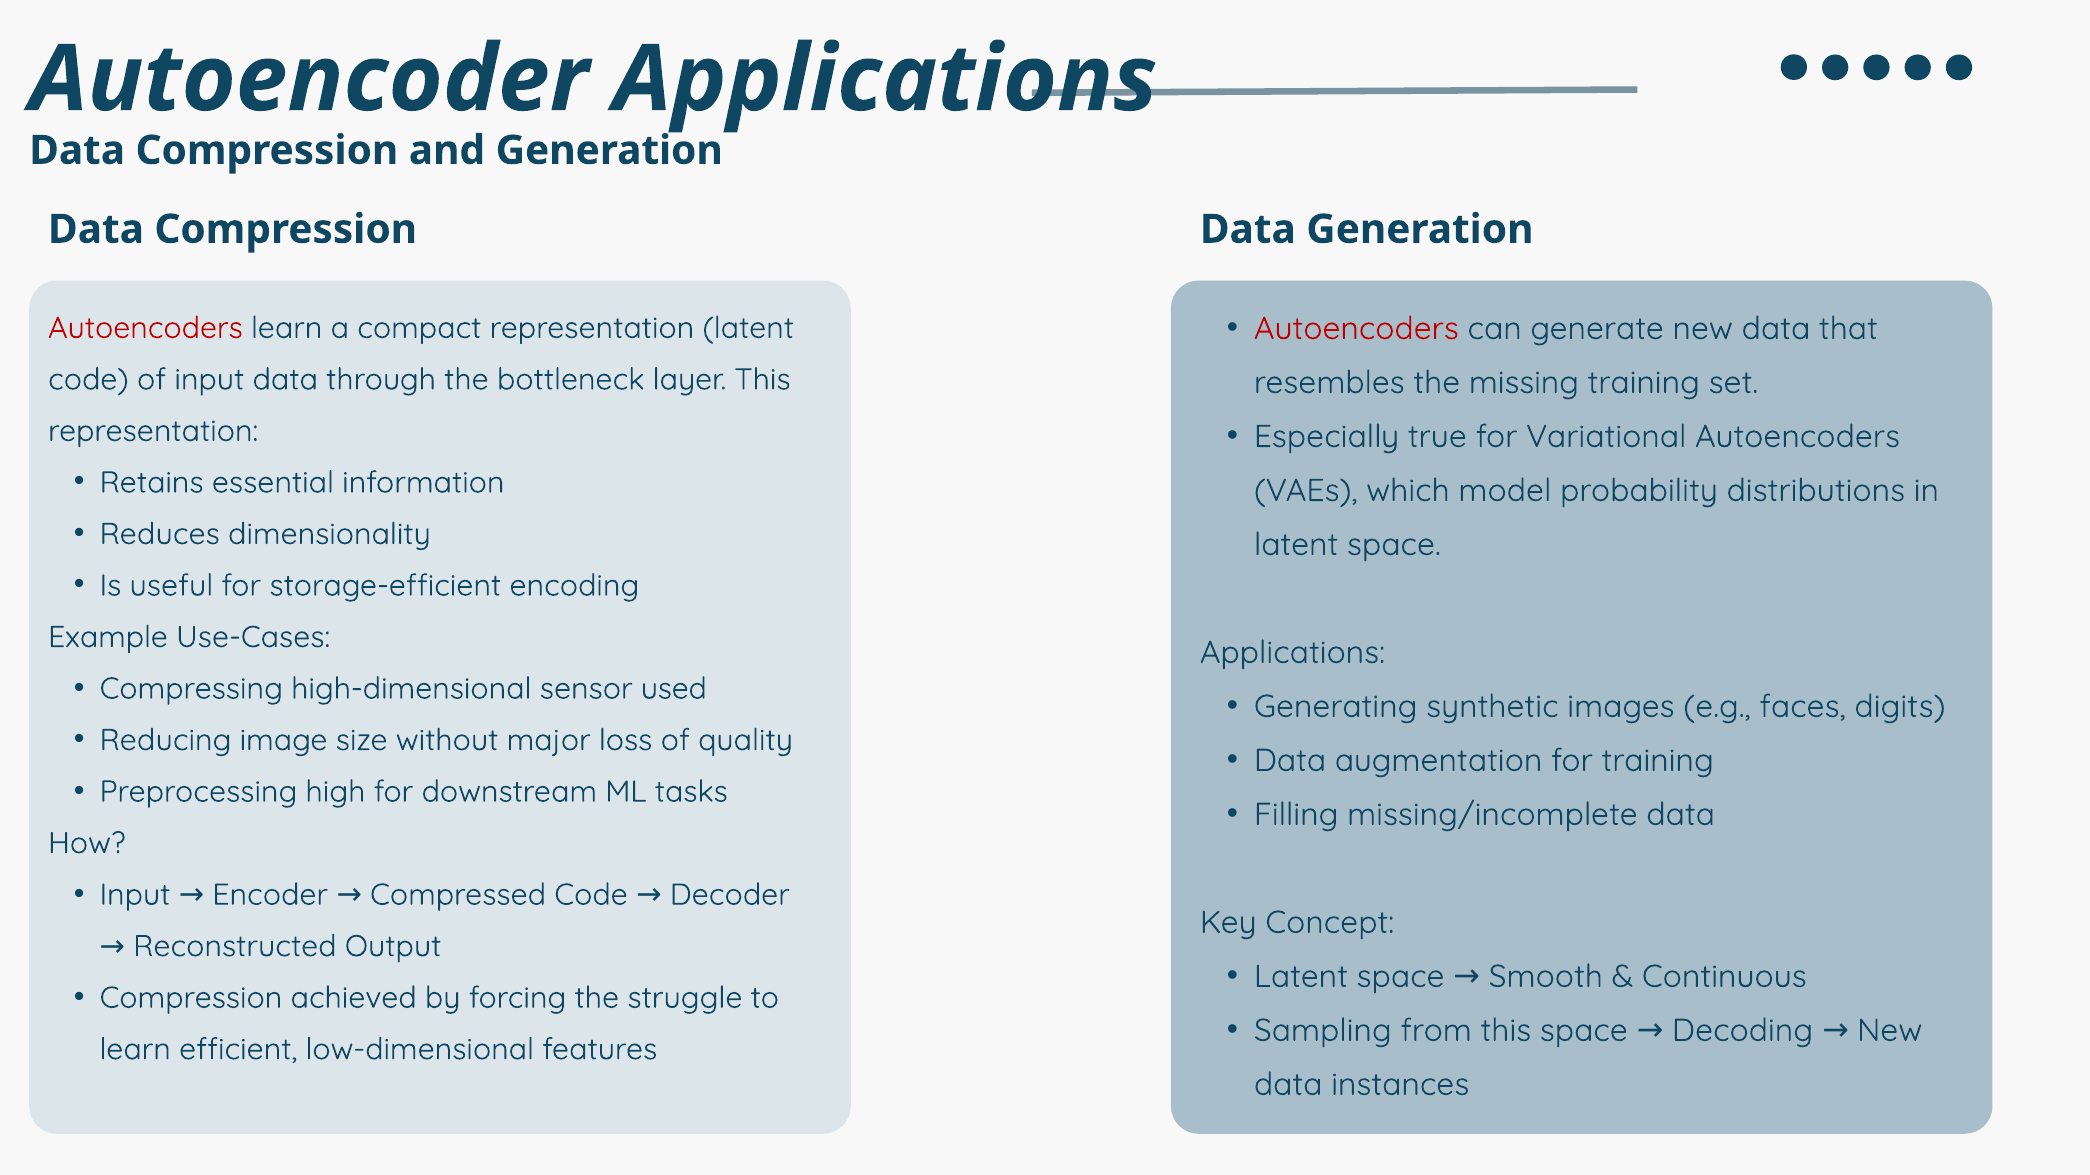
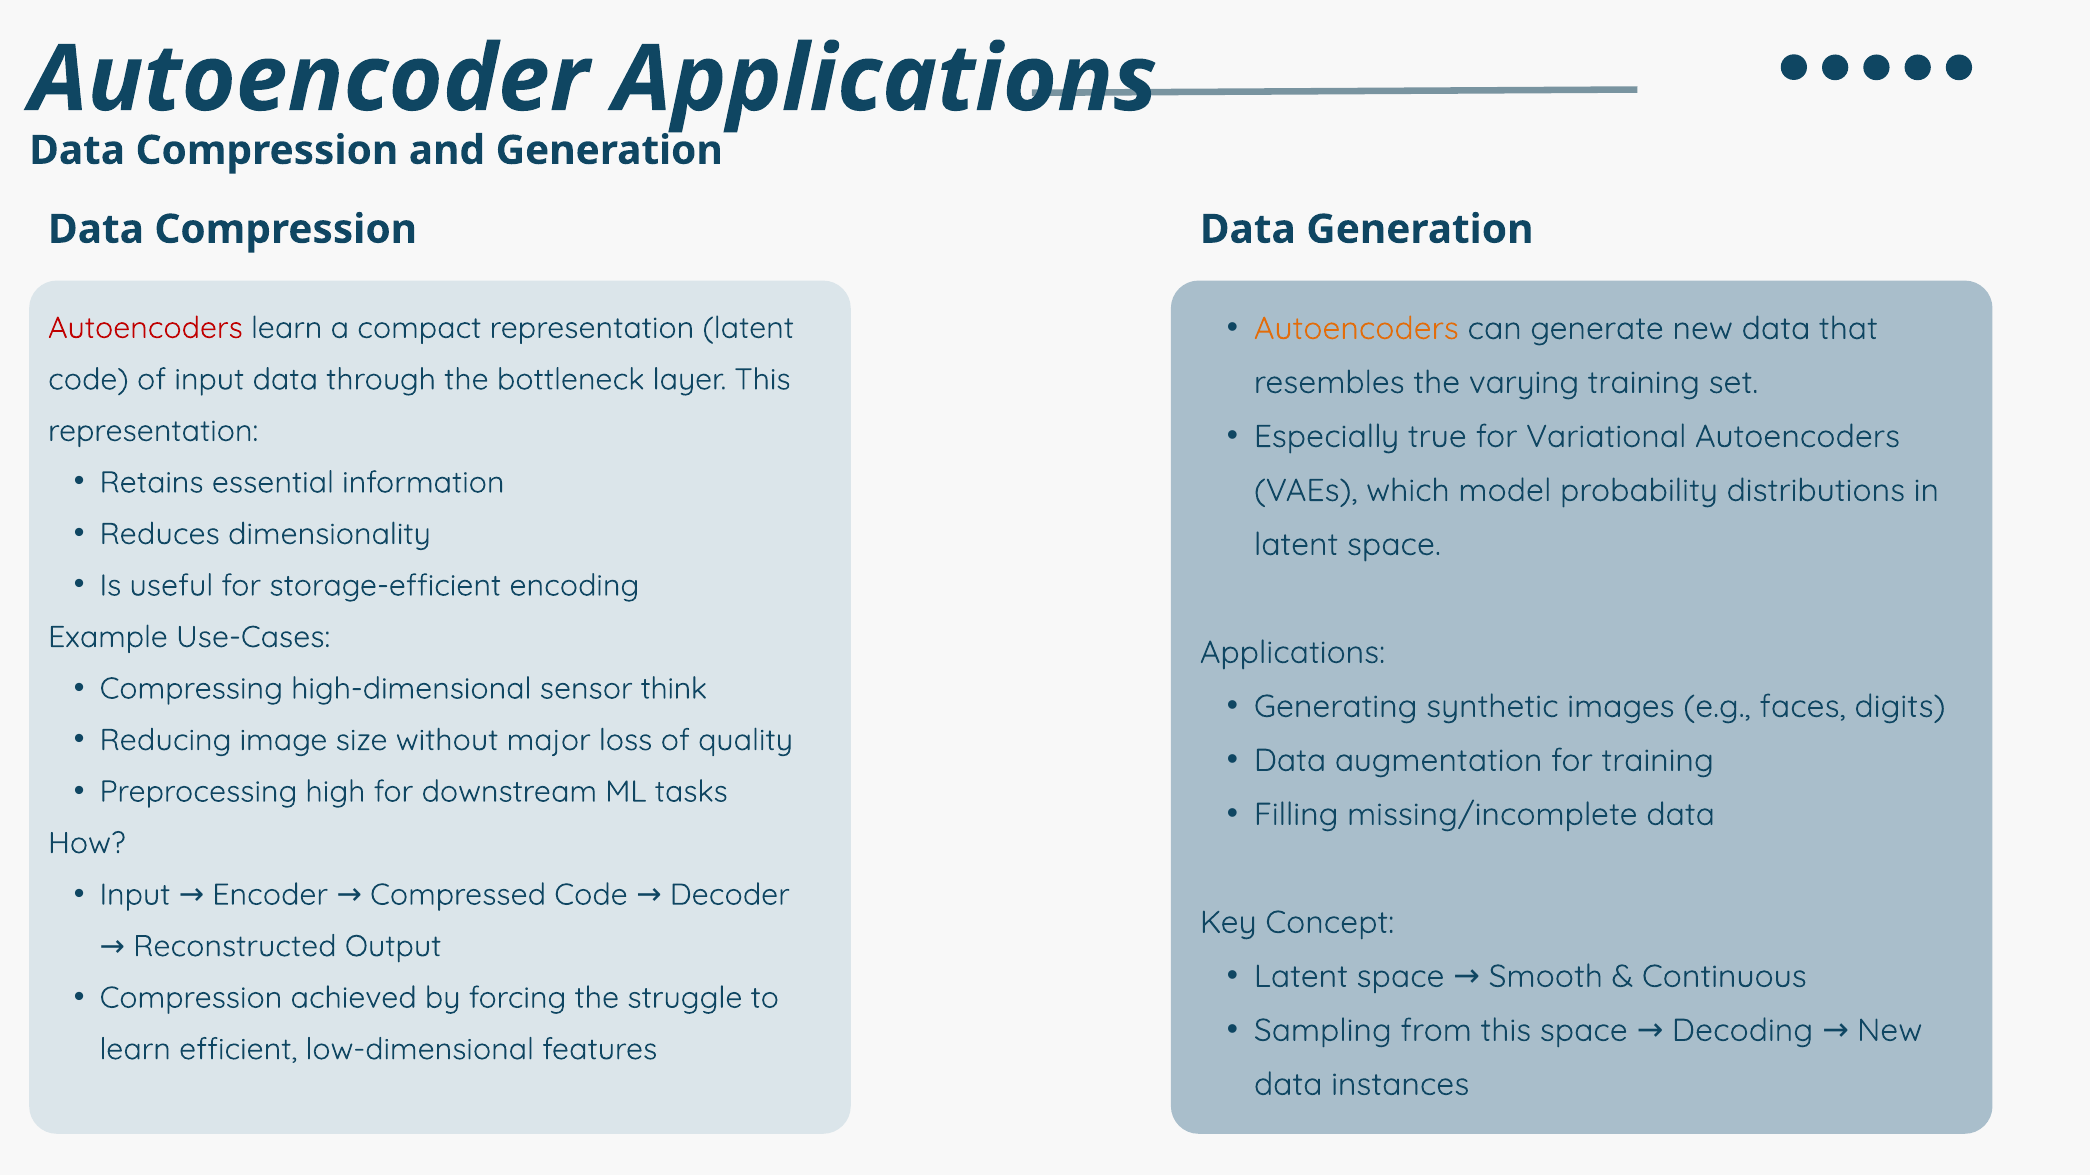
Autoencoders at (1356, 329) colour: red -> orange
missing: missing -> varying
used: used -> think
